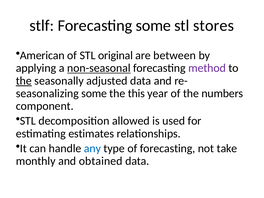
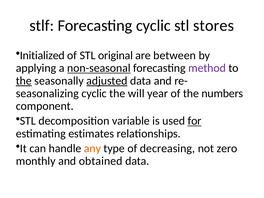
Forecasting some: some -> cyclic
American: American -> Initialized
adjusted underline: none -> present
some at (94, 93): some -> cyclic
this: this -> will
allowed: allowed -> variable
for underline: none -> present
any colour: blue -> orange
of forecasting: forecasting -> decreasing
take: take -> zero
